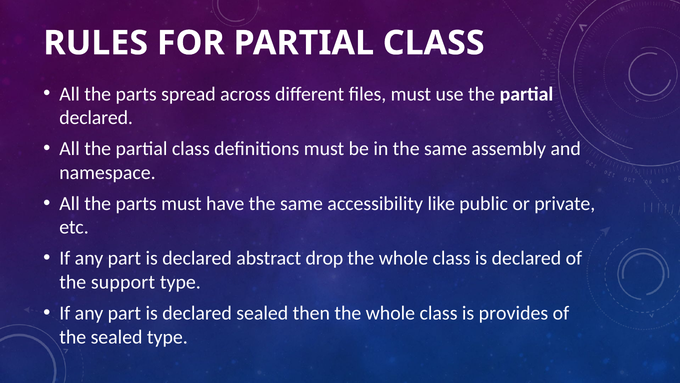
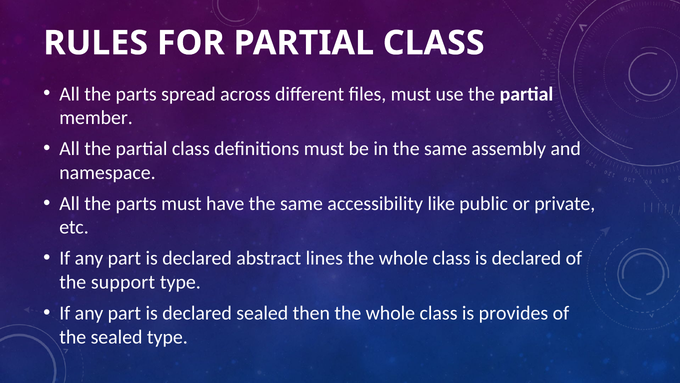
declared at (96, 118): declared -> member
drop: drop -> lines
